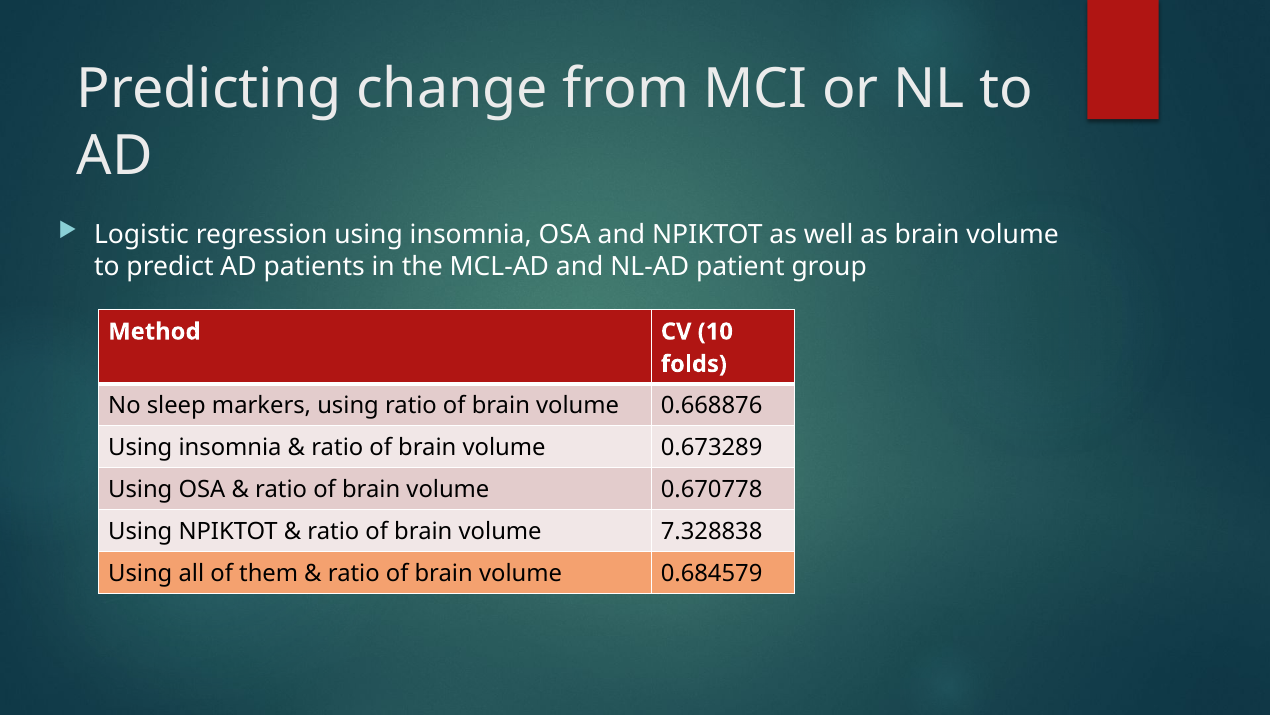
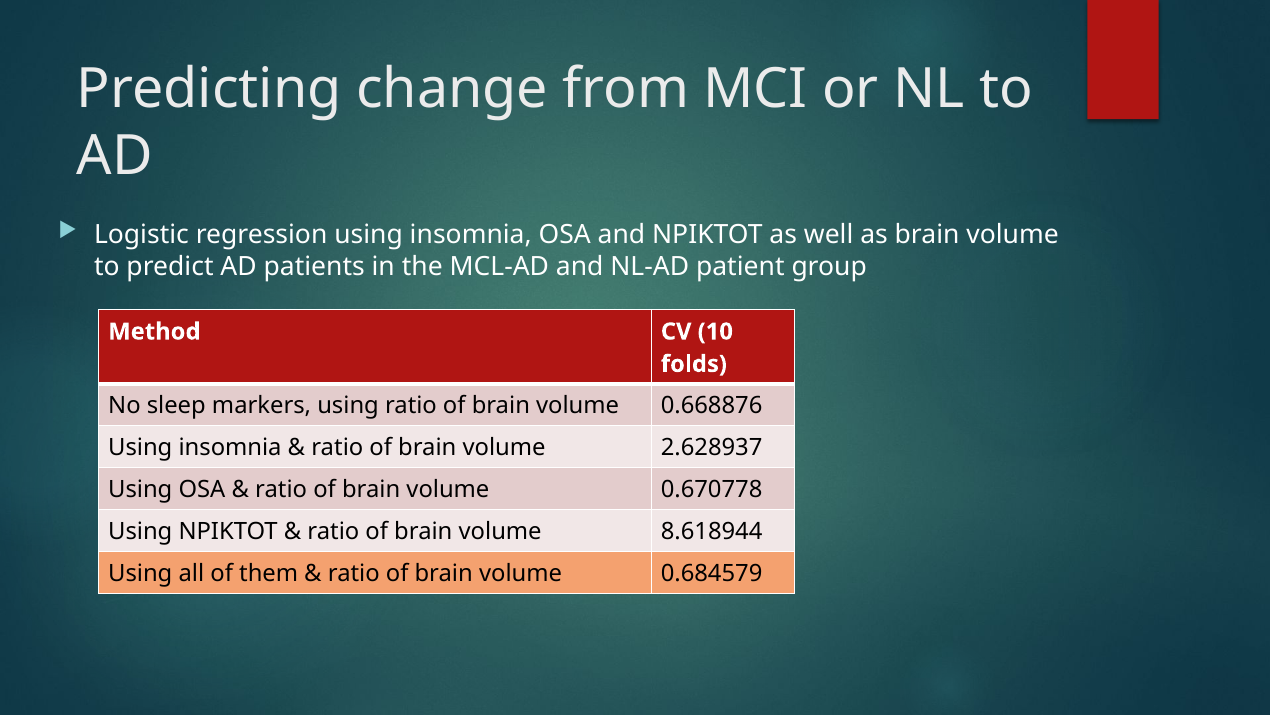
0.673289: 0.673289 -> 2.628937
7.328838: 7.328838 -> 8.618944
